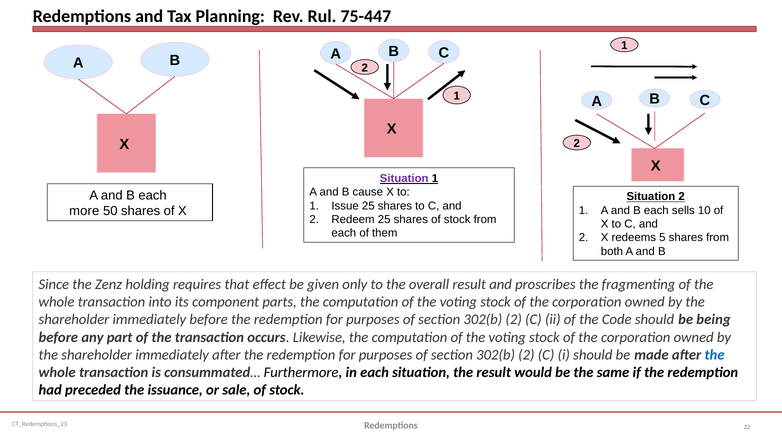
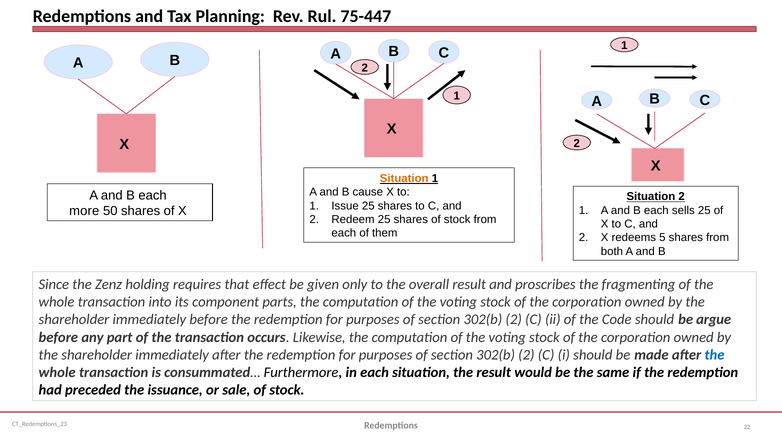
Situation at (404, 178) colour: purple -> orange
sells 10: 10 -> 25
being: being -> argue
